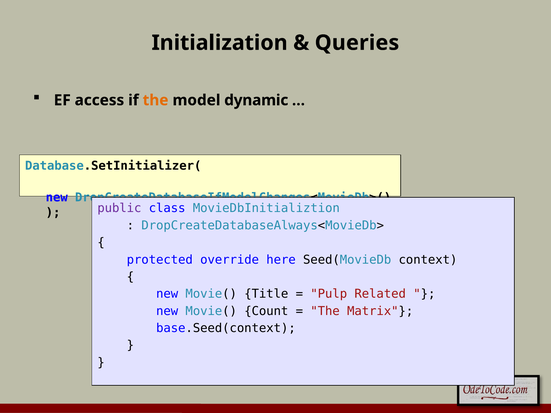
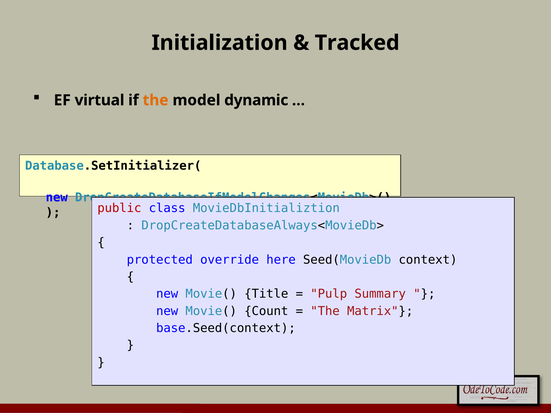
Queries: Queries -> Tracked
access: access -> virtual
public colour: purple -> red
Related: Related -> Summary
